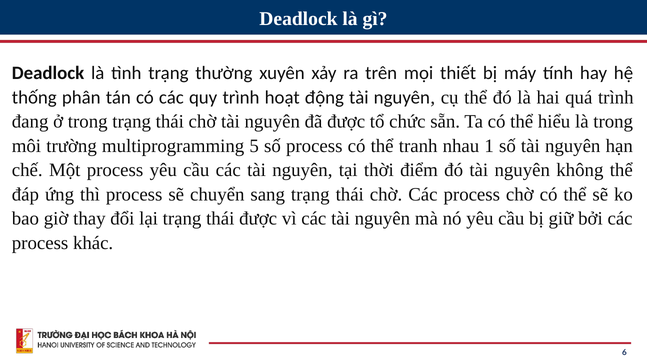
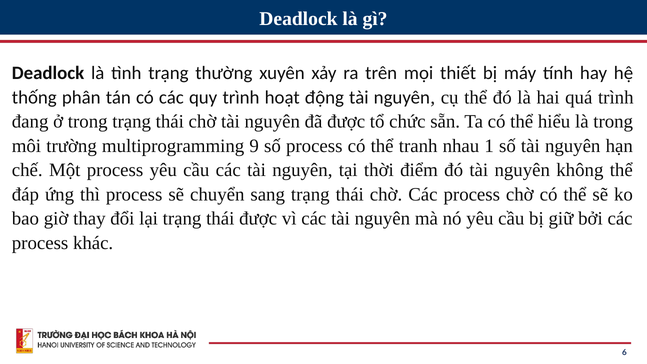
5: 5 -> 9
